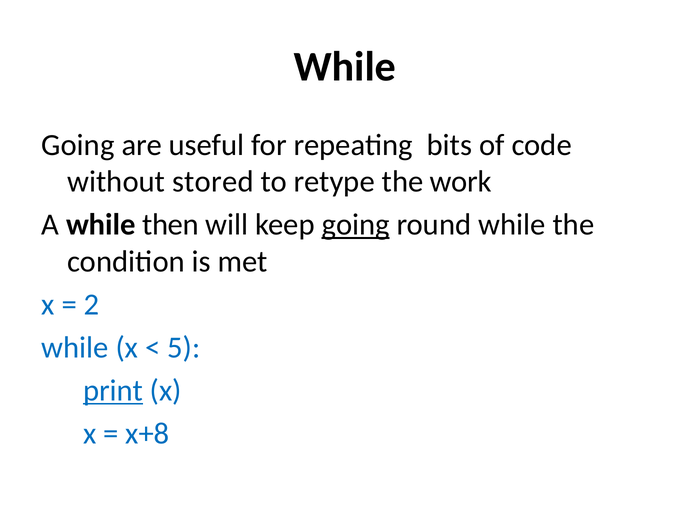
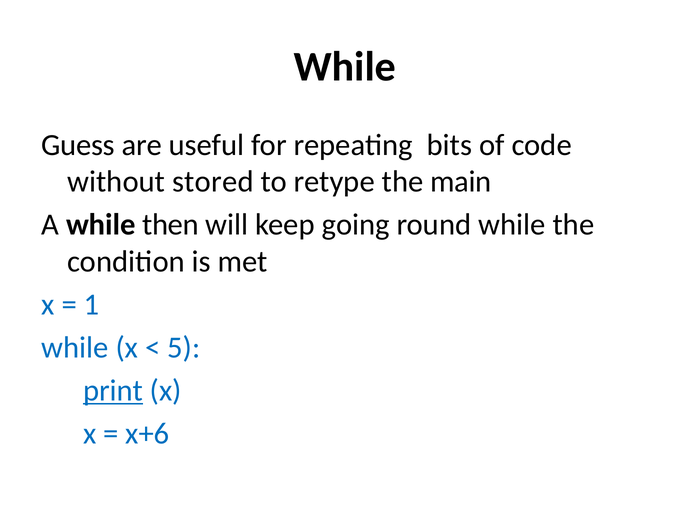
Going at (78, 145): Going -> Guess
work: work -> main
going at (356, 225) underline: present -> none
2: 2 -> 1
x+8: x+8 -> x+6
